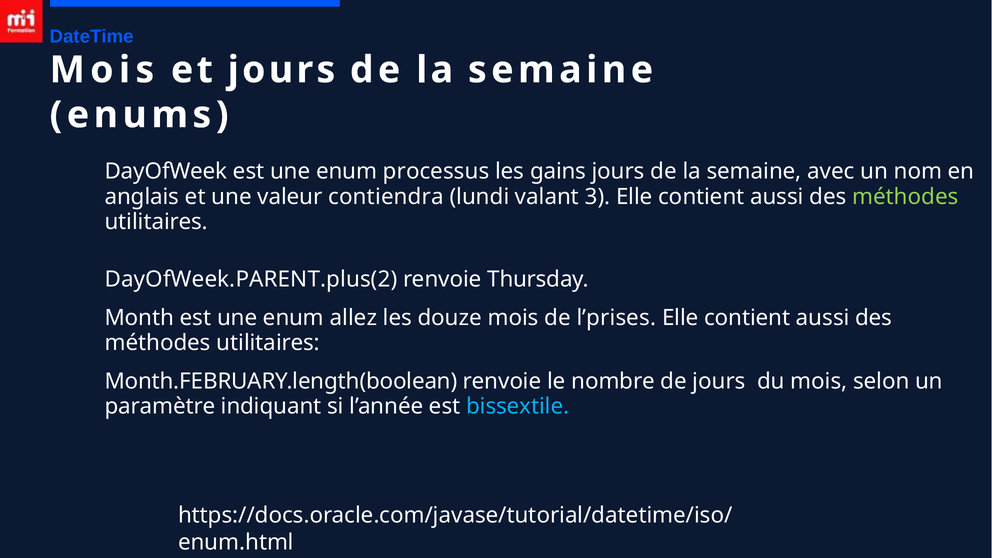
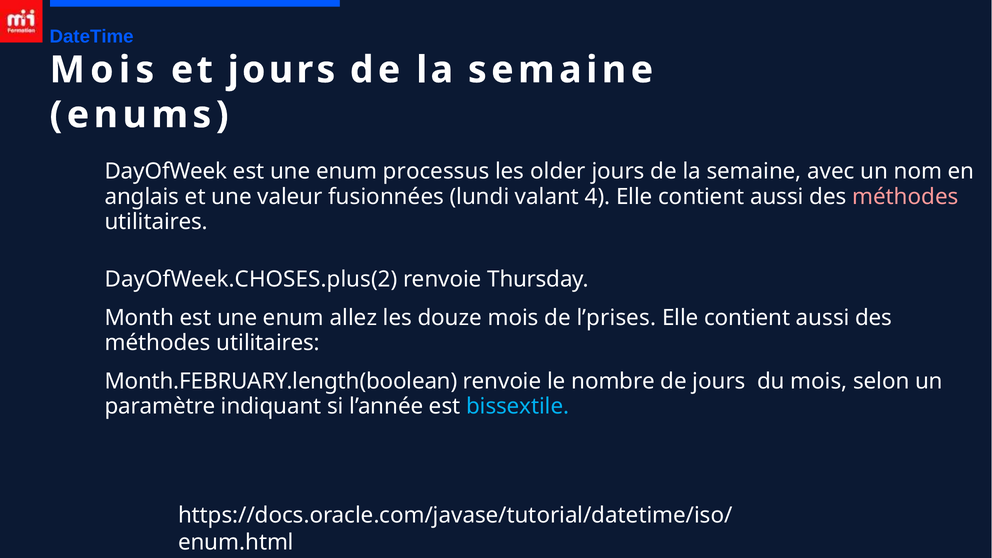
gains: gains -> older
contiendra: contiendra -> fusionnées
3: 3 -> 4
méthodes at (905, 197) colour: light green -> pink
DayOfWeek.PARENT.plus(2: DayOfWeek.PARENT.plus(2 -> DayOfWeek.CHOSES.plus(2
